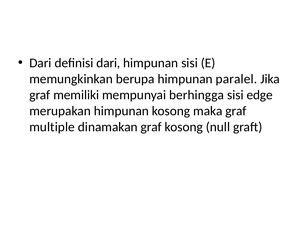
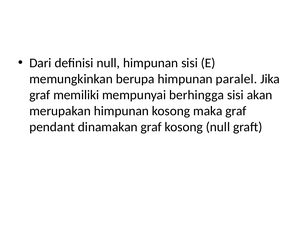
definisi dari: dari -> null
edge: edge -> akan
multiple: multiple -> pendant
